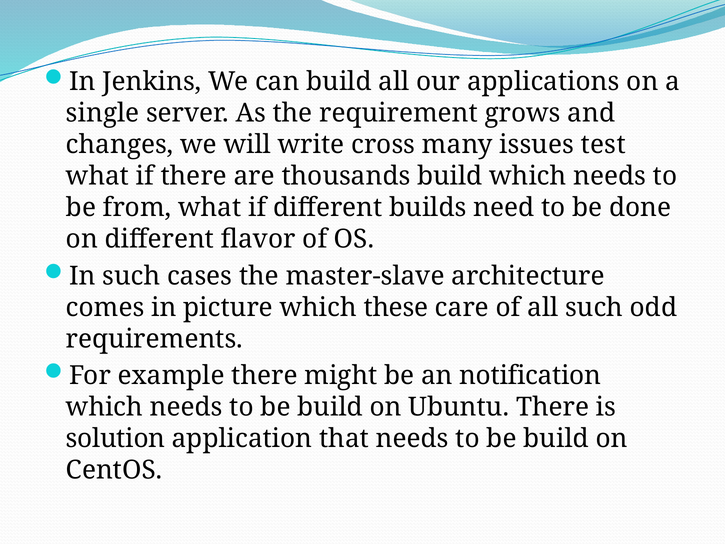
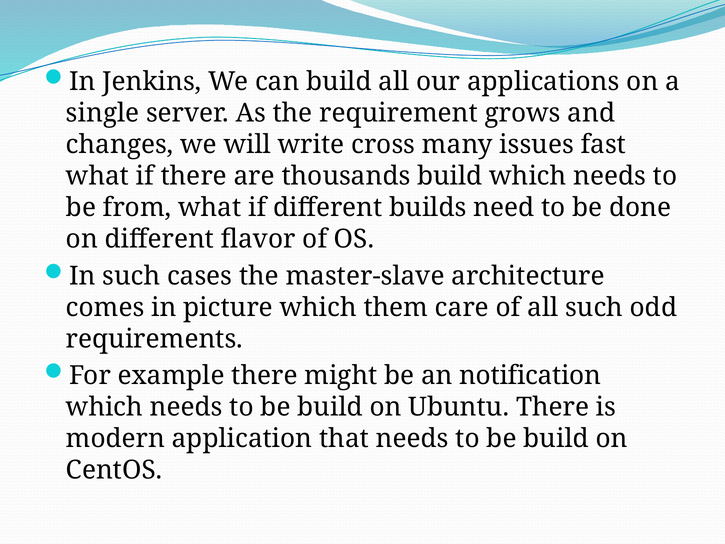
test: test -> fast
these: these -> them
solution: solution -> modern
